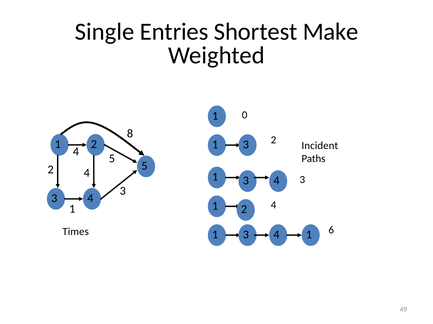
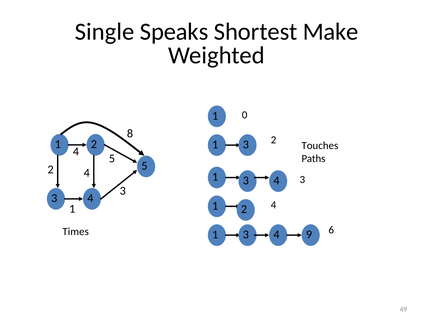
Entries: Entries -> Speaks
Incident: Incident -> Touches
4 1: 1 -> 9
